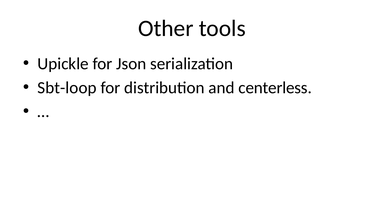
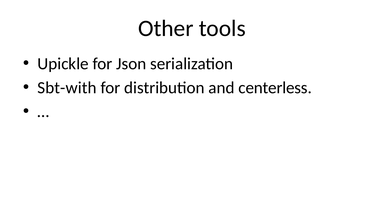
Sbt-loop: Sbt-loop -> Sbt-with
